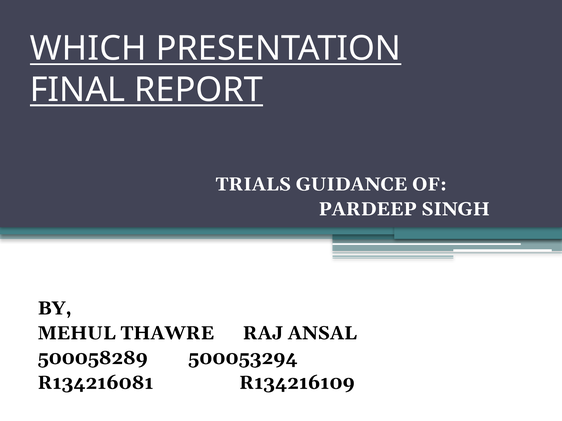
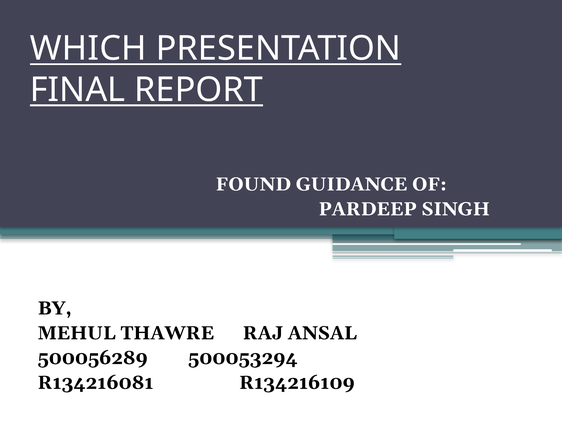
TRIALS: TRIALS -> FOUND
500058289: 500058289 -> 500056289
